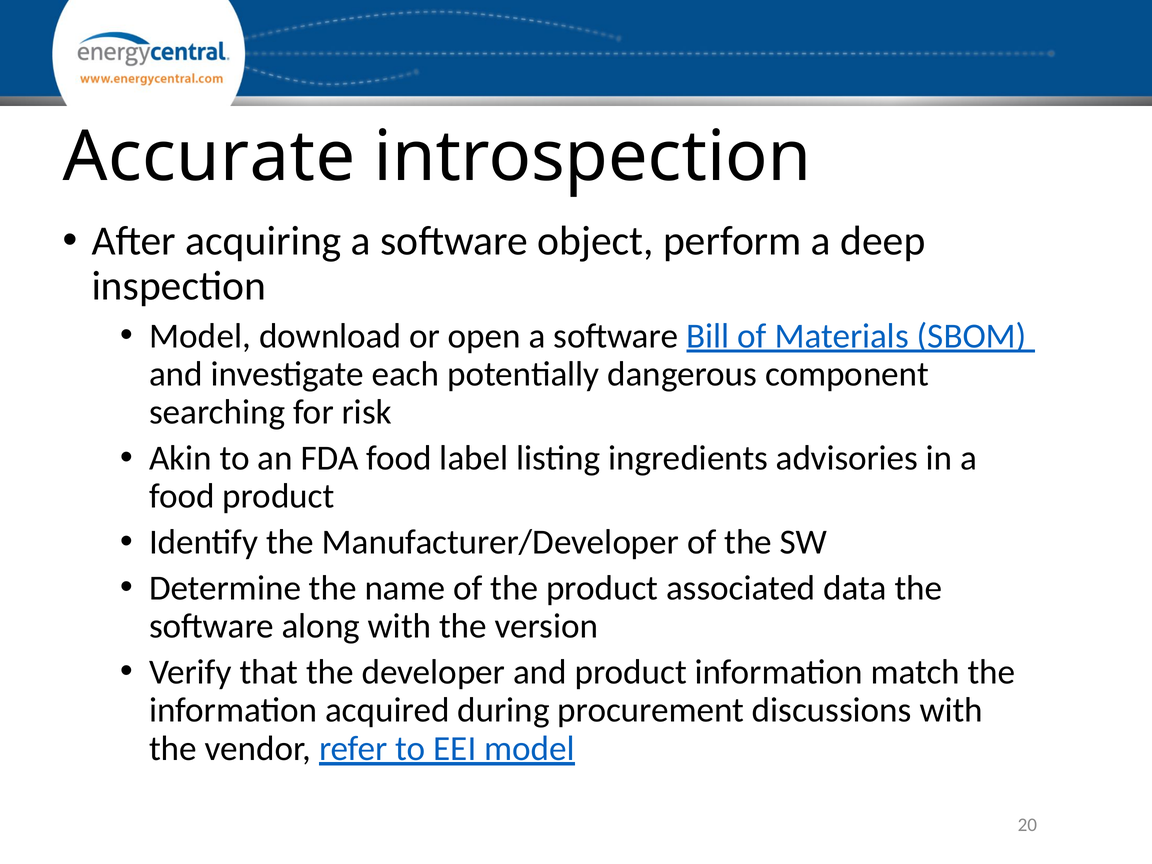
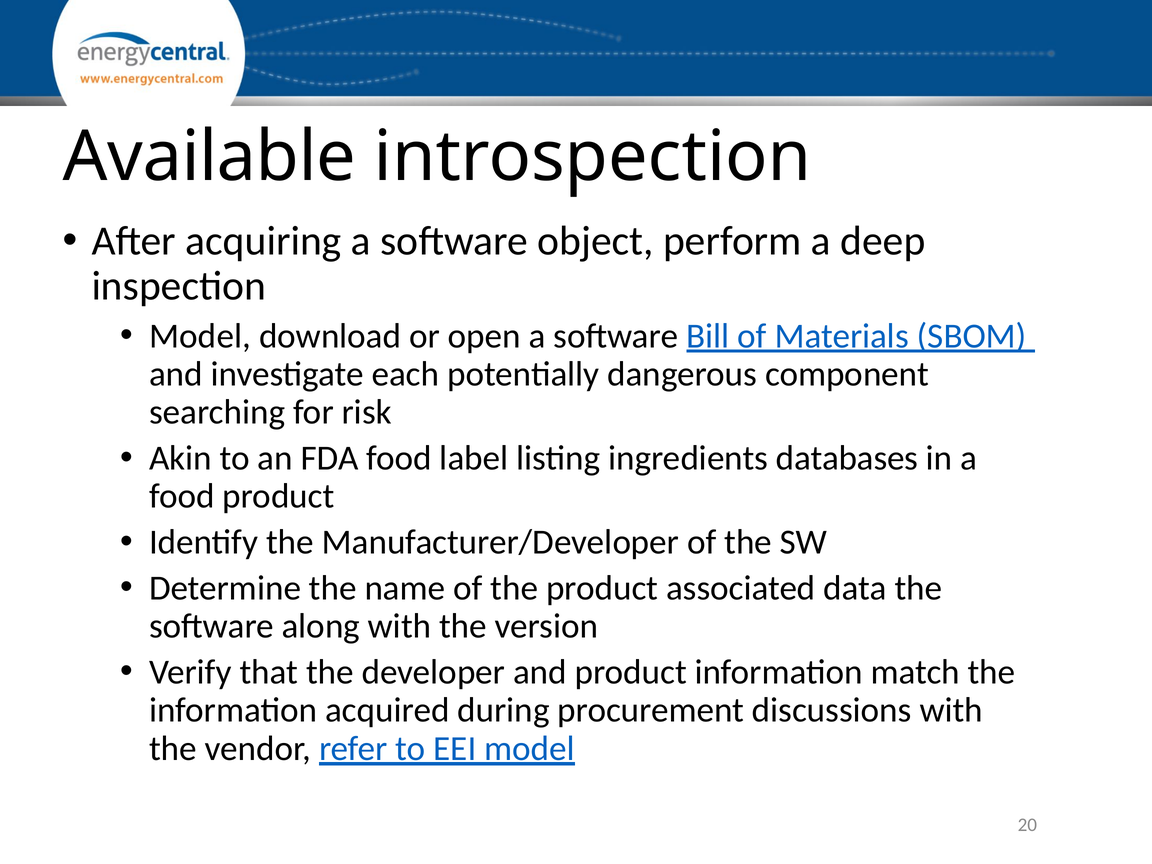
Accurate: Accurate -> Available
advisories: advisories -> databases
